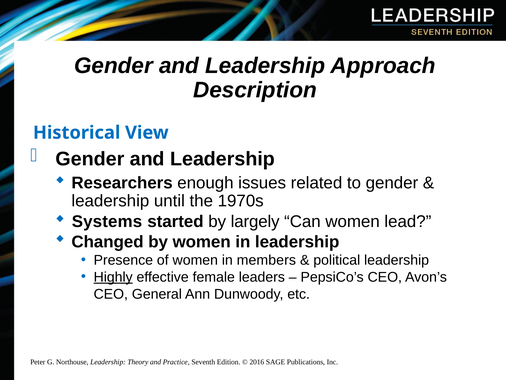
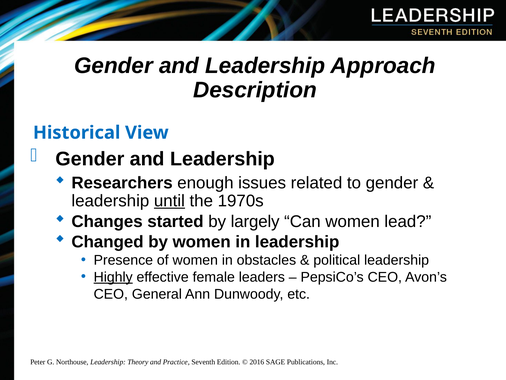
until underline: none -> present
Systems: Systems -> Changes
members: members -> obstacles
